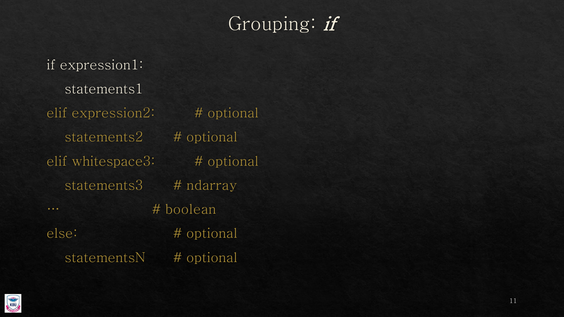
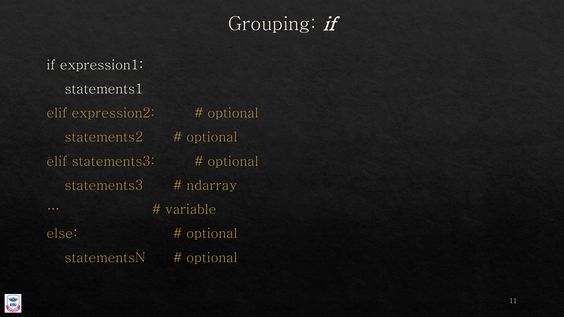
elif whitespace3: whitespace3 -> statements3
boolean: boolean -> variable
